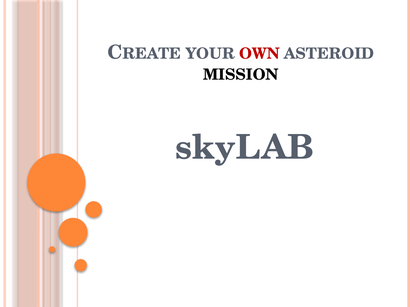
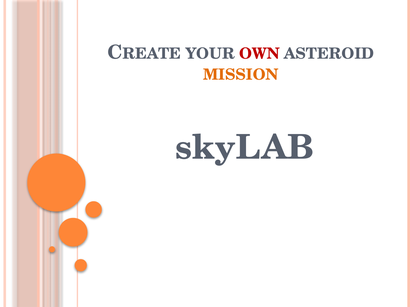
MISSION colour: black -> orange
